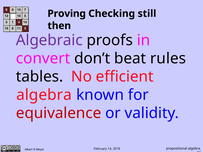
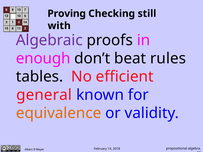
then: then -> with
convert: convert -> enough
algebra at (44, 95): algebra -> general
equivalence colour: red -> orange
